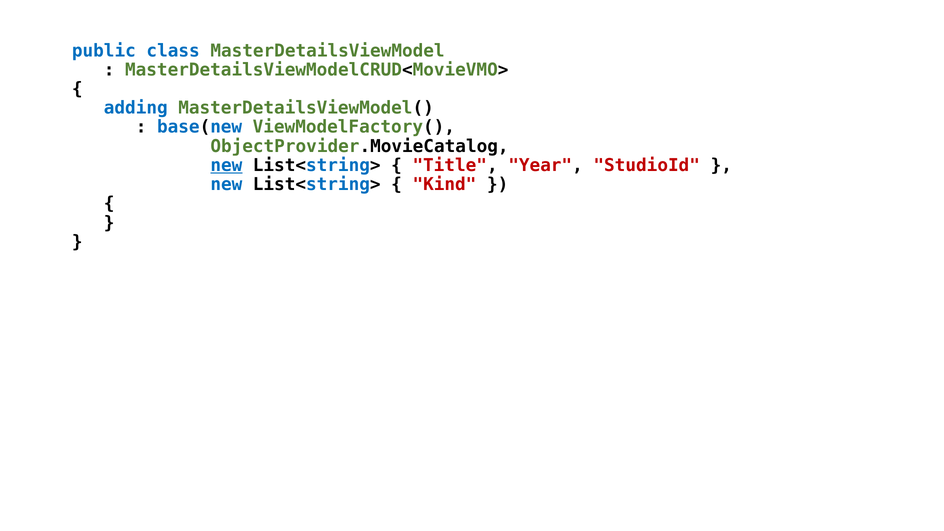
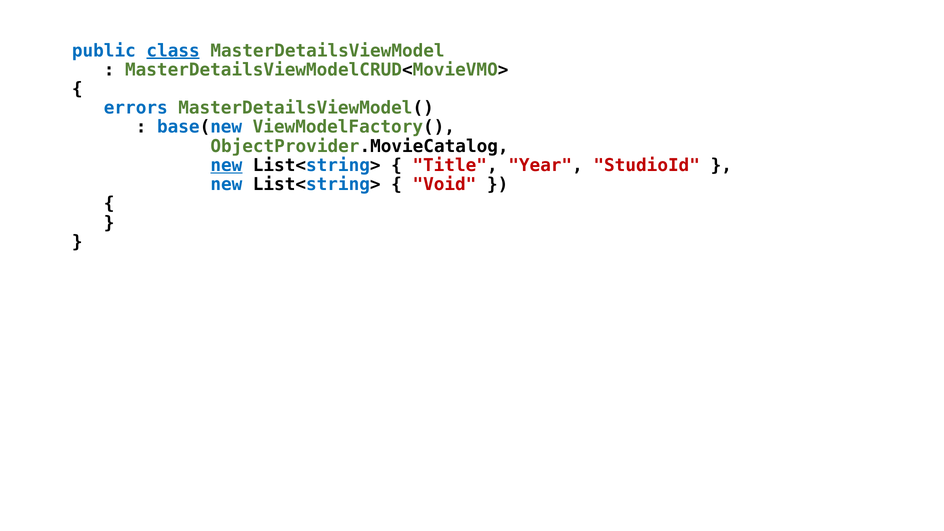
class underline: none -> present
adding: adding -> errors
Kind: Kind -> Void
